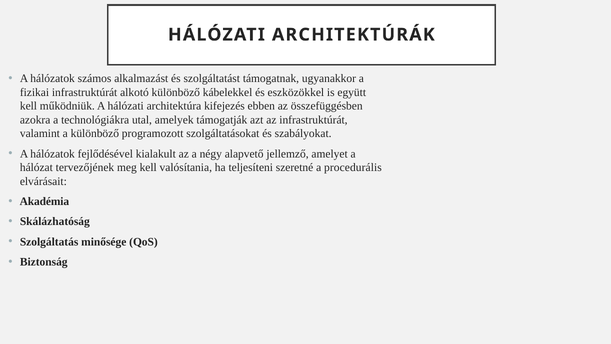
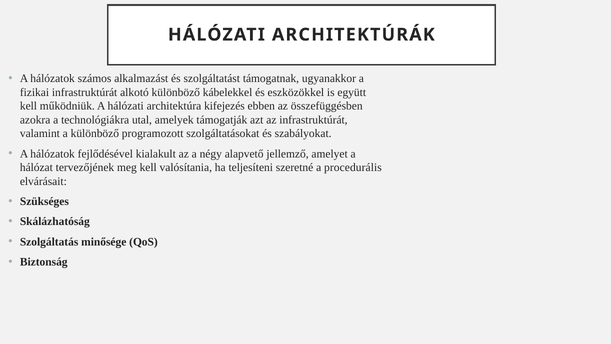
Akadémia: Akadémia -> Szükséges
